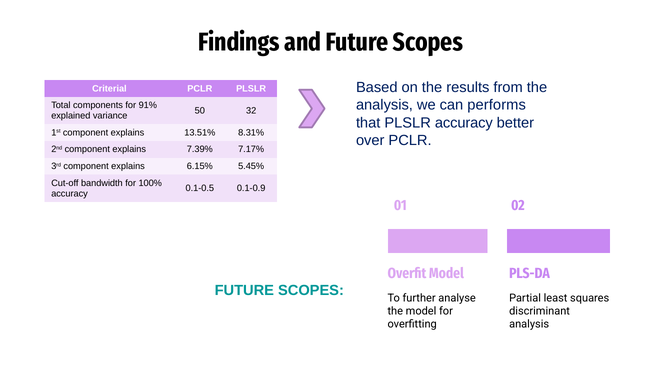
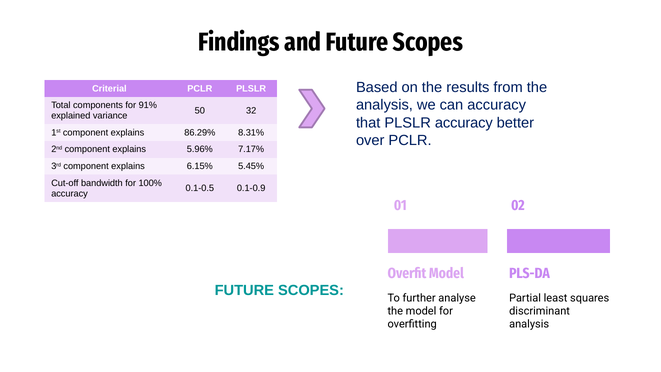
can performs: performs -> accuracy
13.51%: 13.51% -> 86.29%
7.39%: 7.39% -> 5.96%
